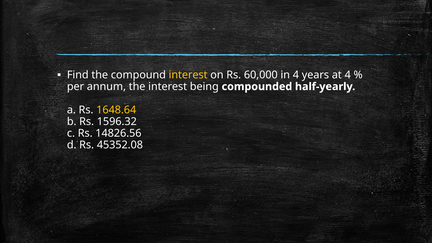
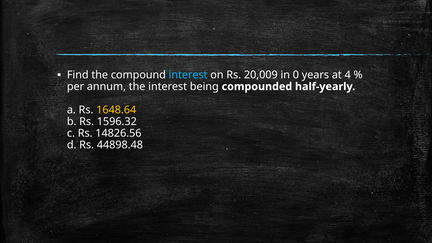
interest at (188, 75) colour: yellow -> light blue
60,000: 60,000 -> 20,009
in 4: 4 -> 0
45352.08: 45352.08 -> 44898.48
